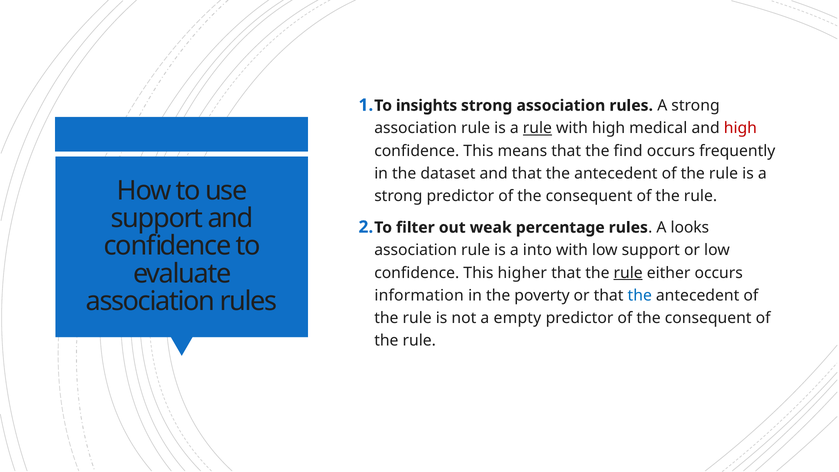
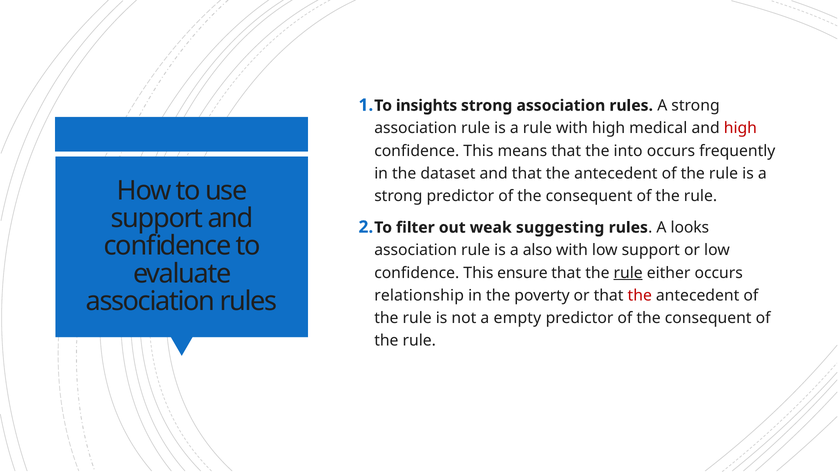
rule at (537, 128) underline: present -> none
find: find -> into
percentage: percentage -> suggesting
into: into -> also
higher: higher -> ensure
information: information -> relationship
the at (640, 295) colour: blue -> red
